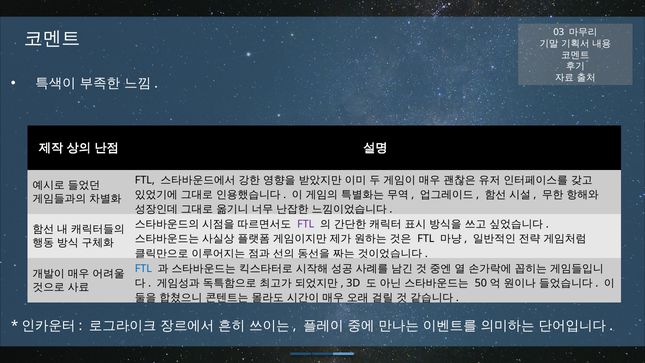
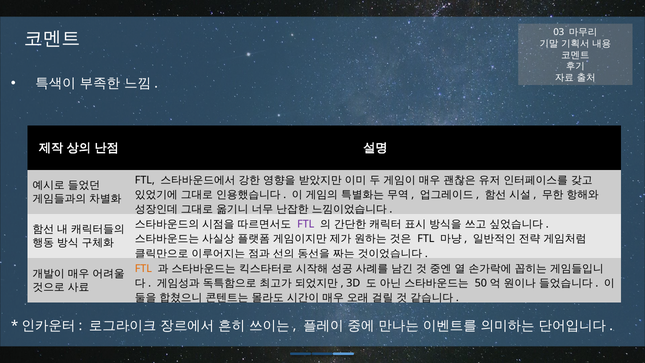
FTL at (143, 268) colour: blue -> orange
